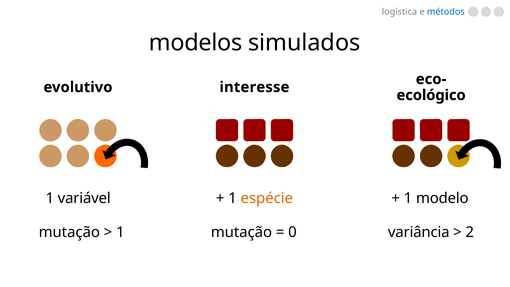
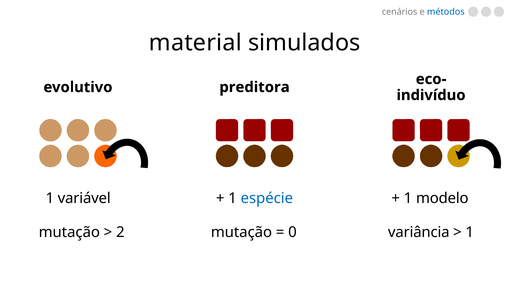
logística: logística -> cenários
modelos: modelos -> material
interesse: interesse -> preditora
ecológico: ecológico -> indivíduo
espécie colour: orange -> blue
1 at (120, 232): 1 -> 2
2 at (470, 232): 2 -> 1
